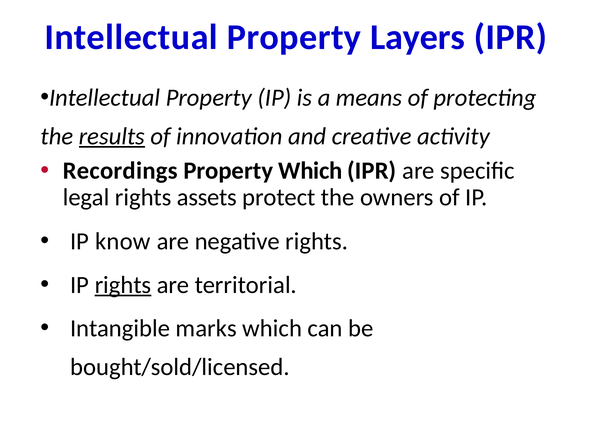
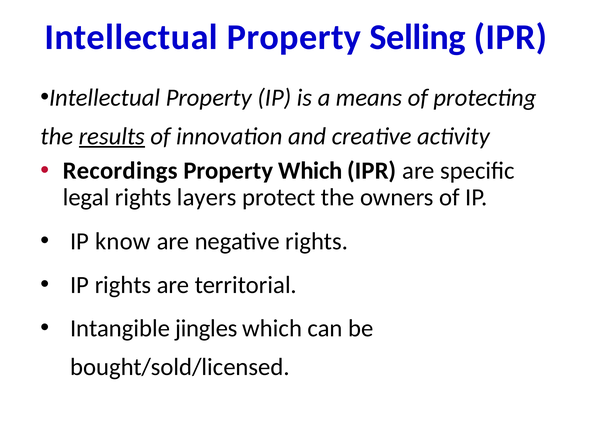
Layers: Layers -> Selling
assets: assets -> layers
rights at (123, 285) underline: present -> none
marks: marks -> jingles
